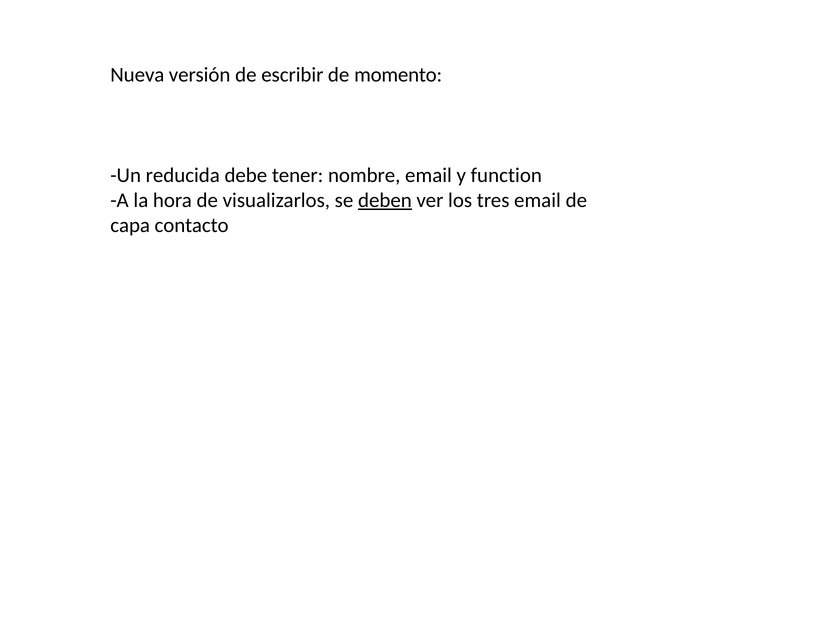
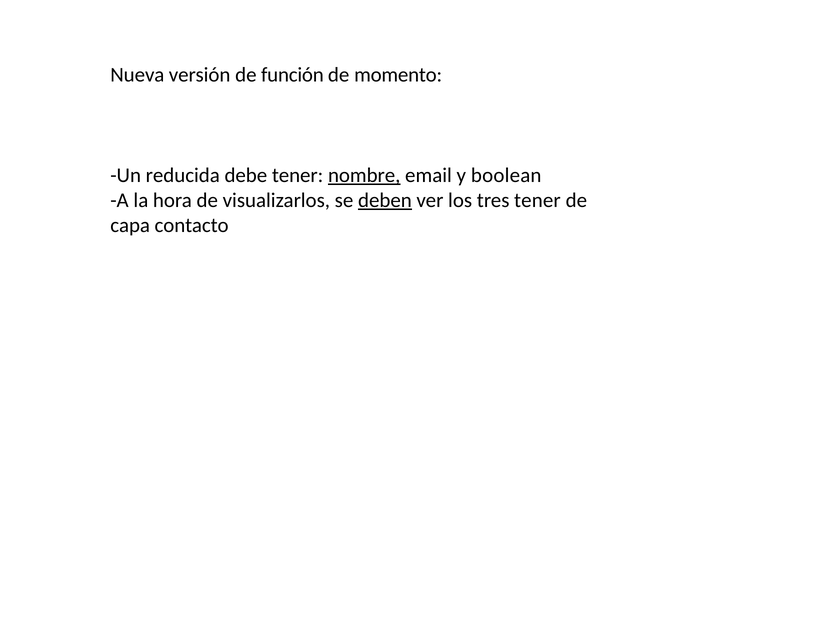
escribir: escribir -> función
nombre underline: none -> present
function: function -> boolean
tres email: email -> tener
